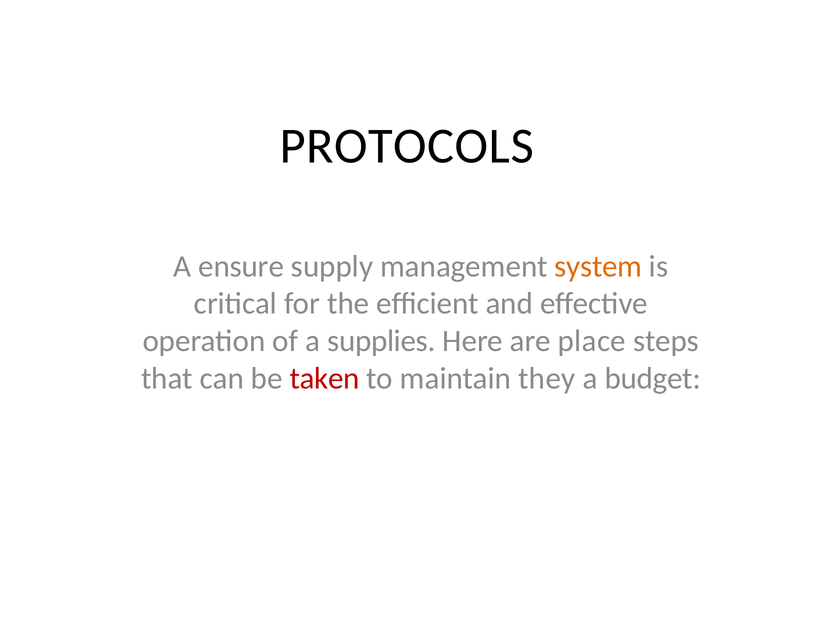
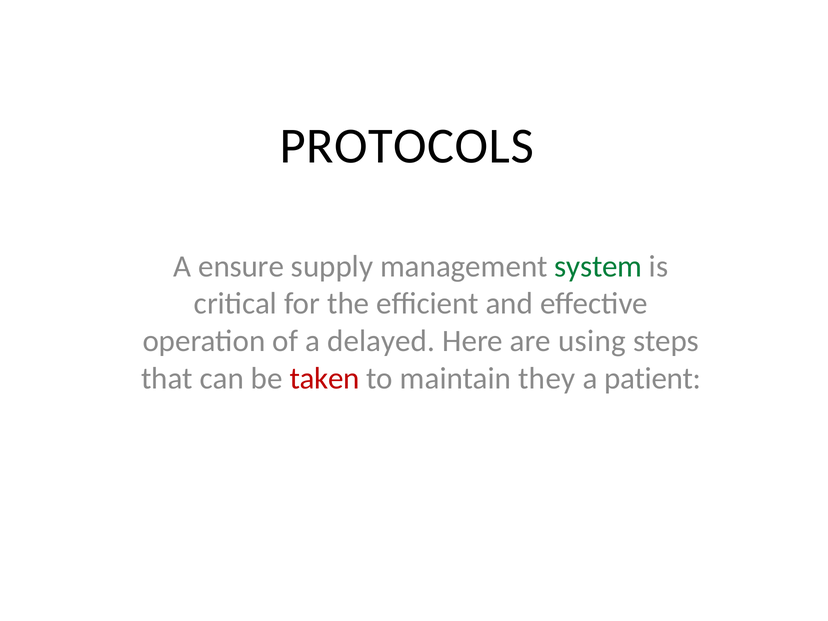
system colour: orange -> green
supplies: supplies -> delayed
place: place -> using
budget: budget -> patient
